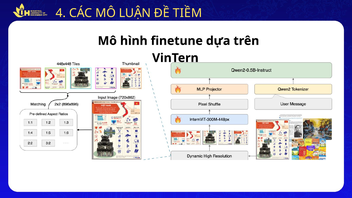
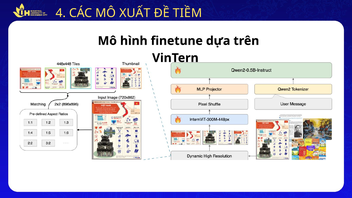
LUẬN: LUẬN -> XUẤT
